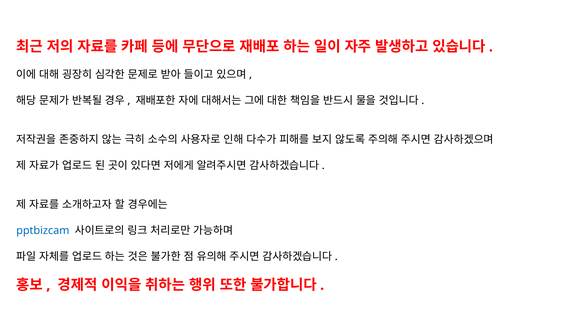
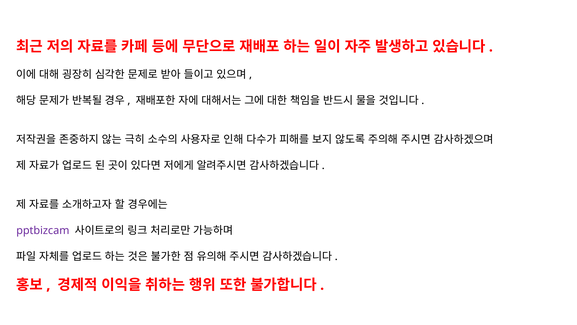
pptbizcam colour: blue -> purple
